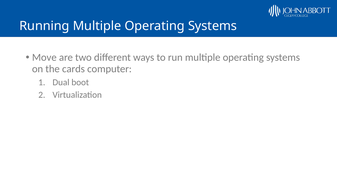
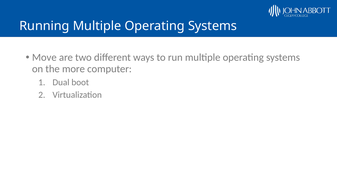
cards: cards -> more
